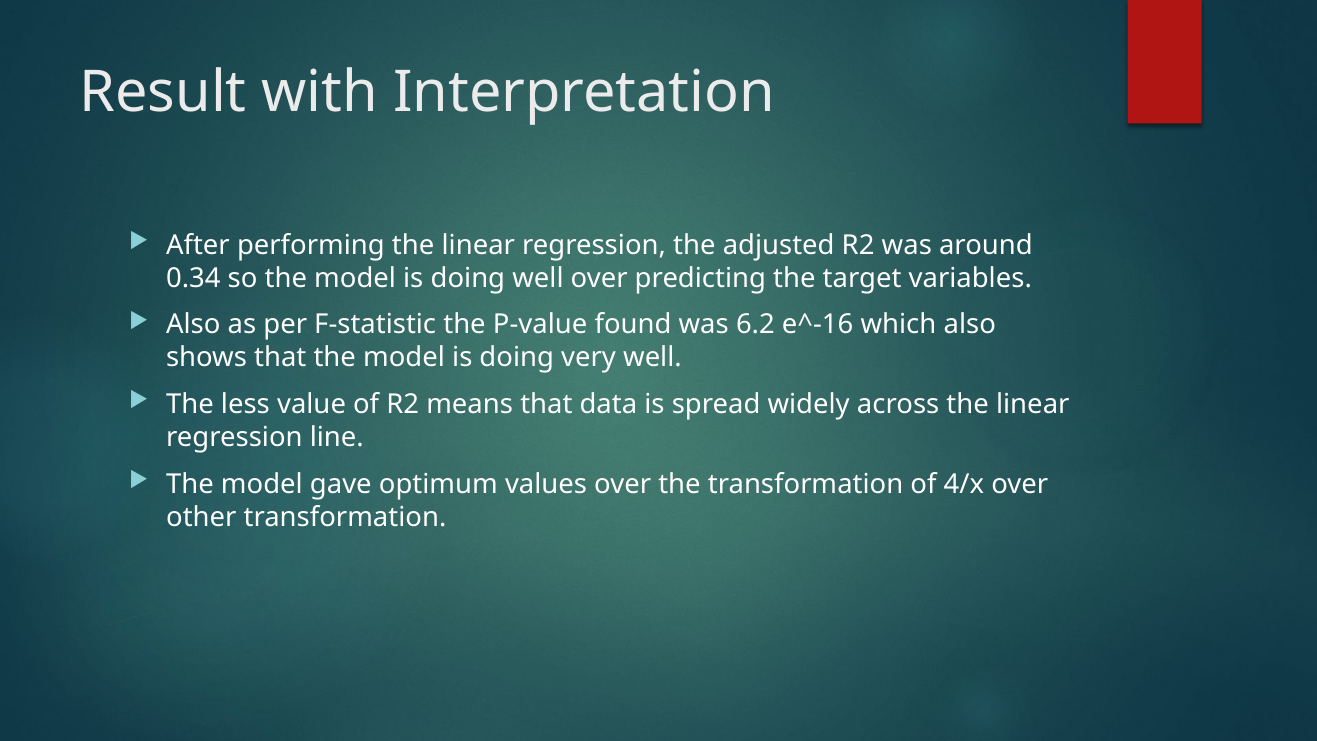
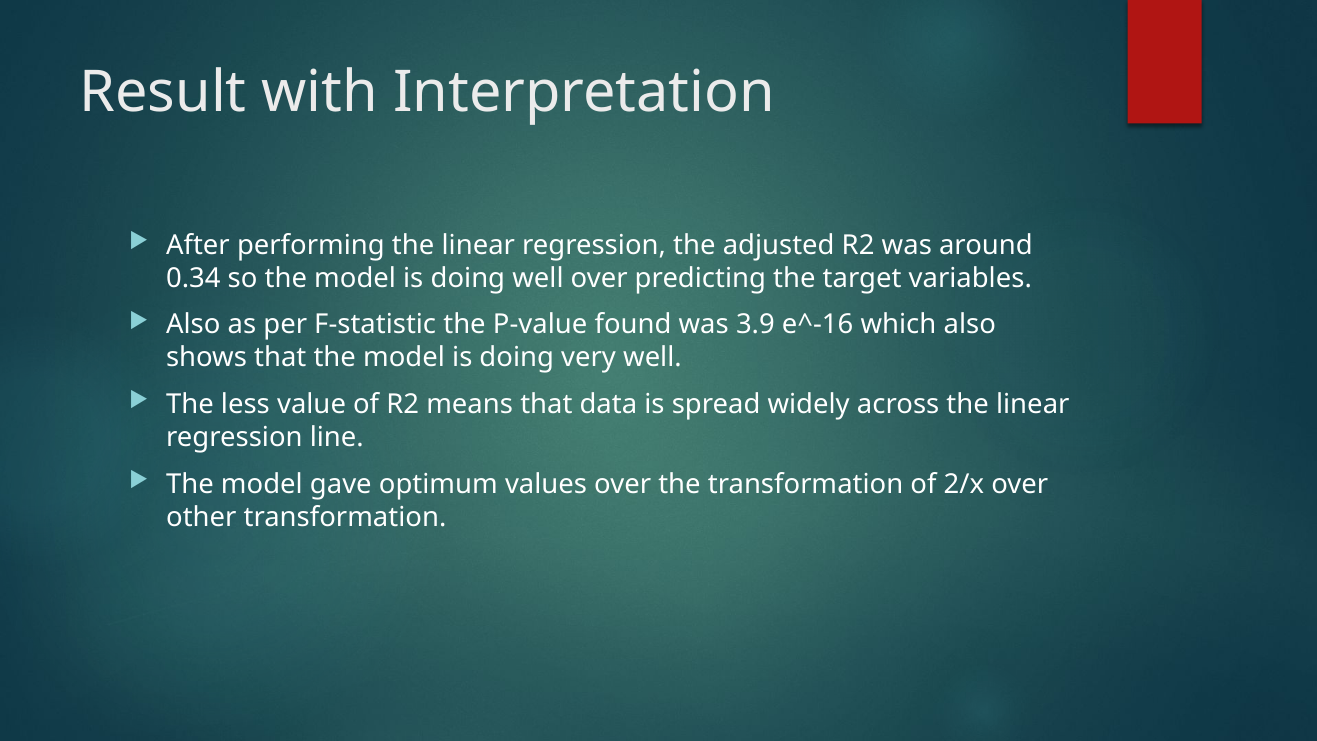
6.2: 6.2 -> 3.9
4/x: 4/x -> 2/x
